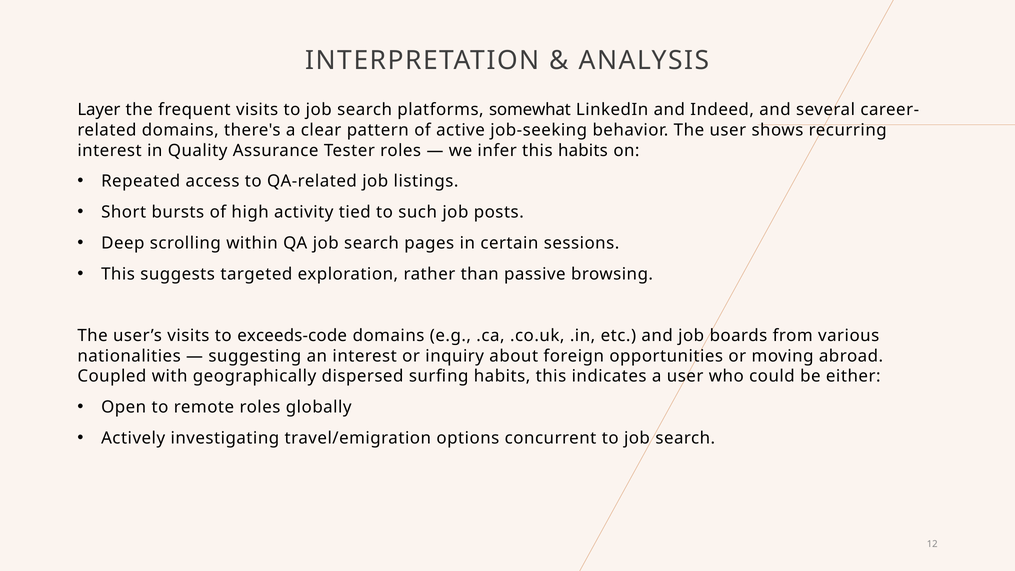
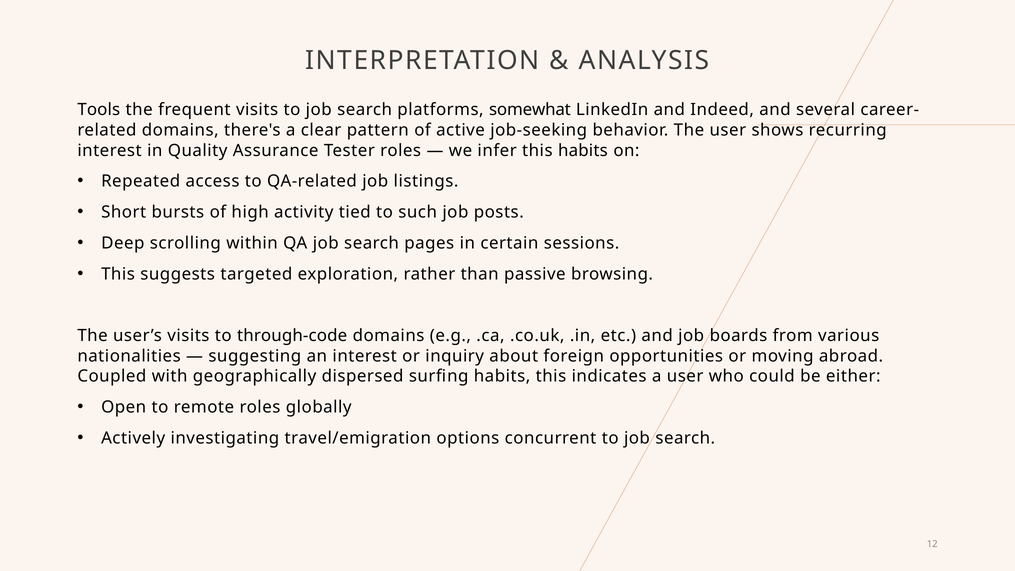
Layer: Layer -> Tools
exceeds-code: exceeds-code -> through-code
